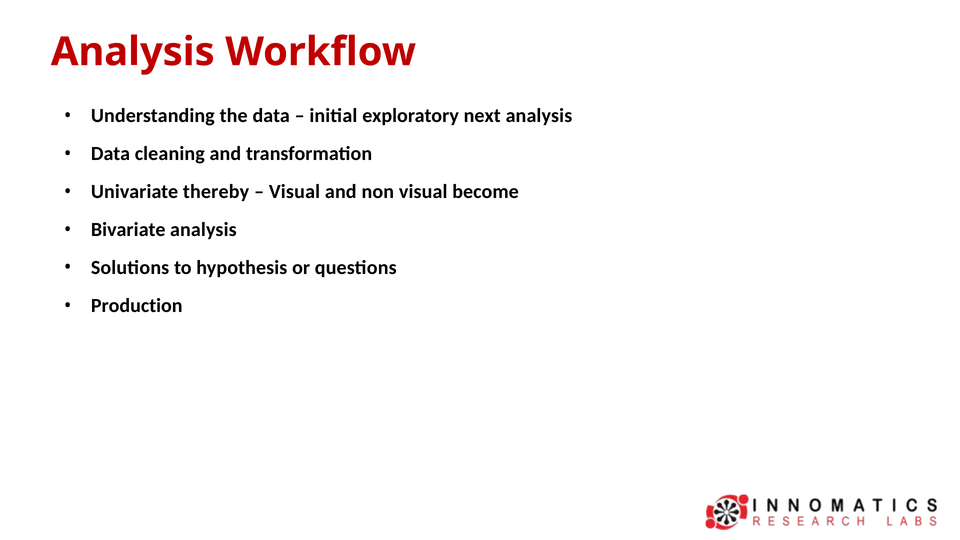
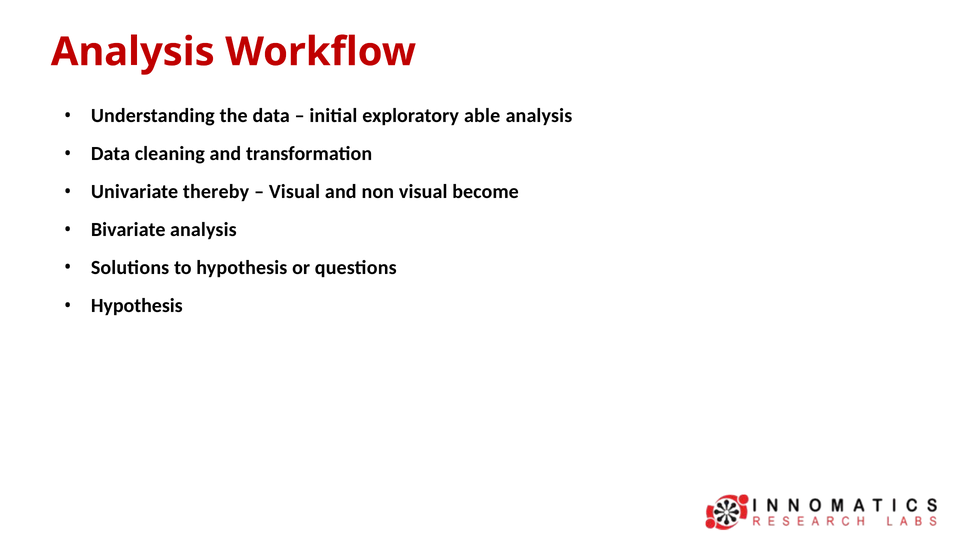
next: next -> able
Production at (137, 306): Production -> Hypothesis
